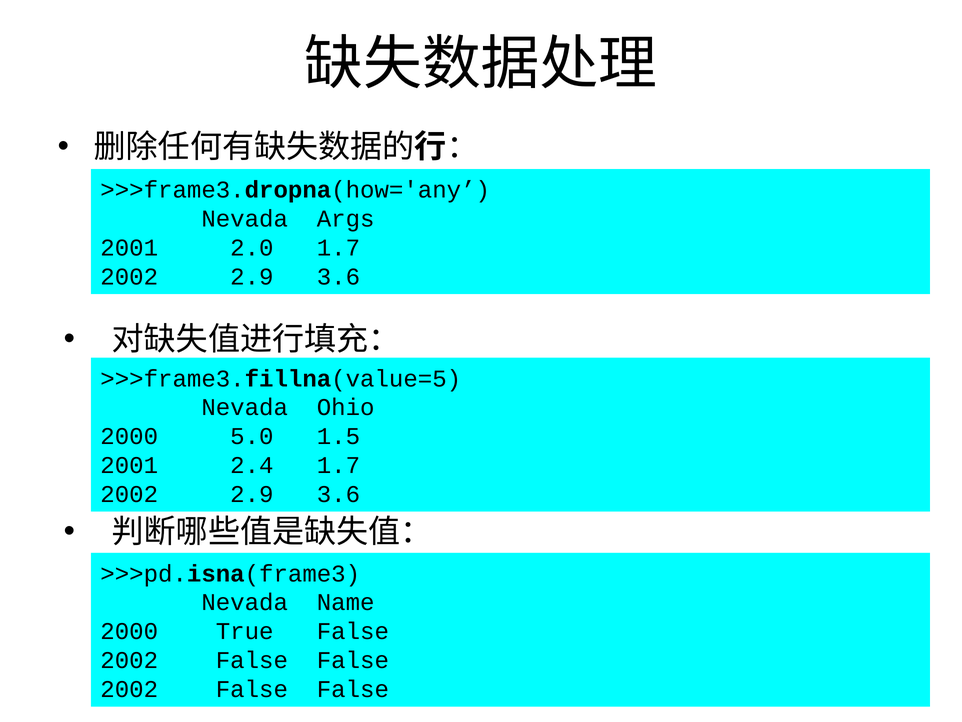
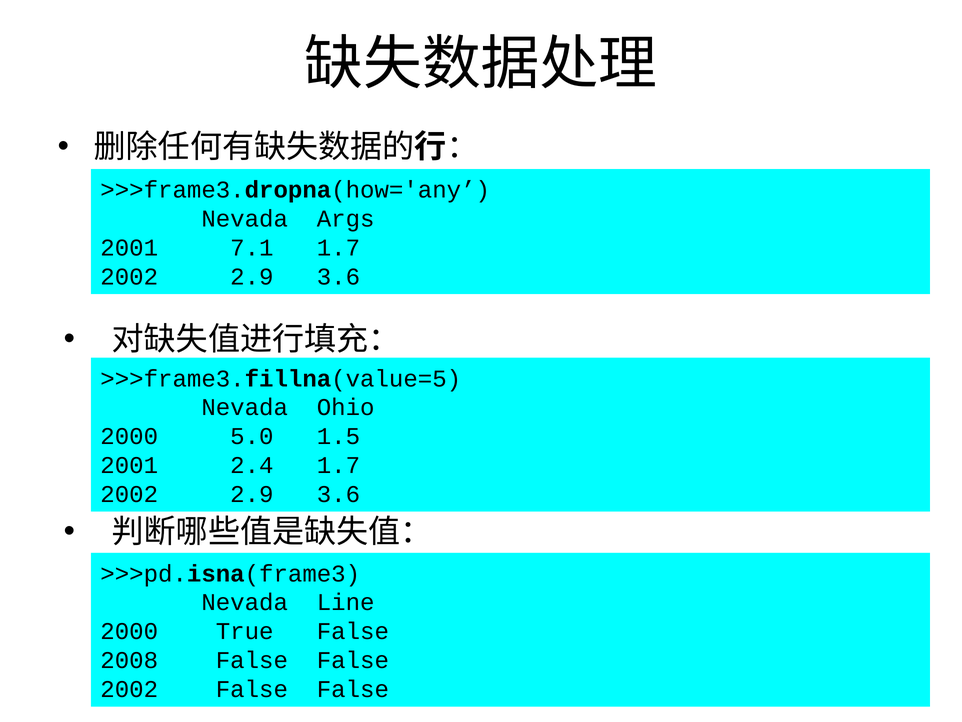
2.0: 2.0 -> 7.1
Name: Name -> Line
2002 at (129, 660): 2002 -> 2008
